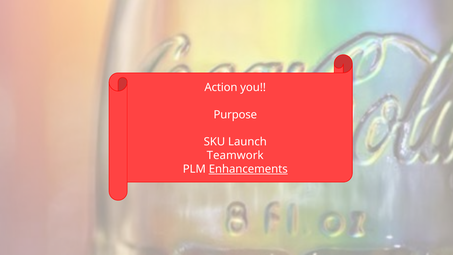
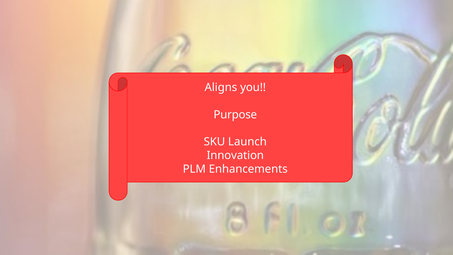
Action: Action -> Aligns
Teamwork: Teamwork -> Innovation
Enhancements underline: present -> none
